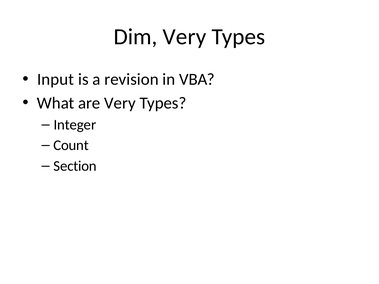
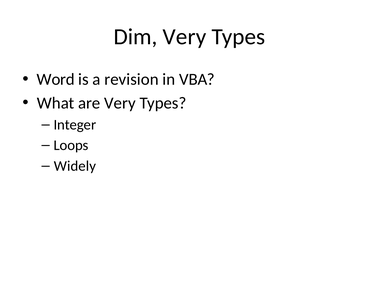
Input: Input -> Word
Count: Count -> Loops
Section: Section -> Widely
